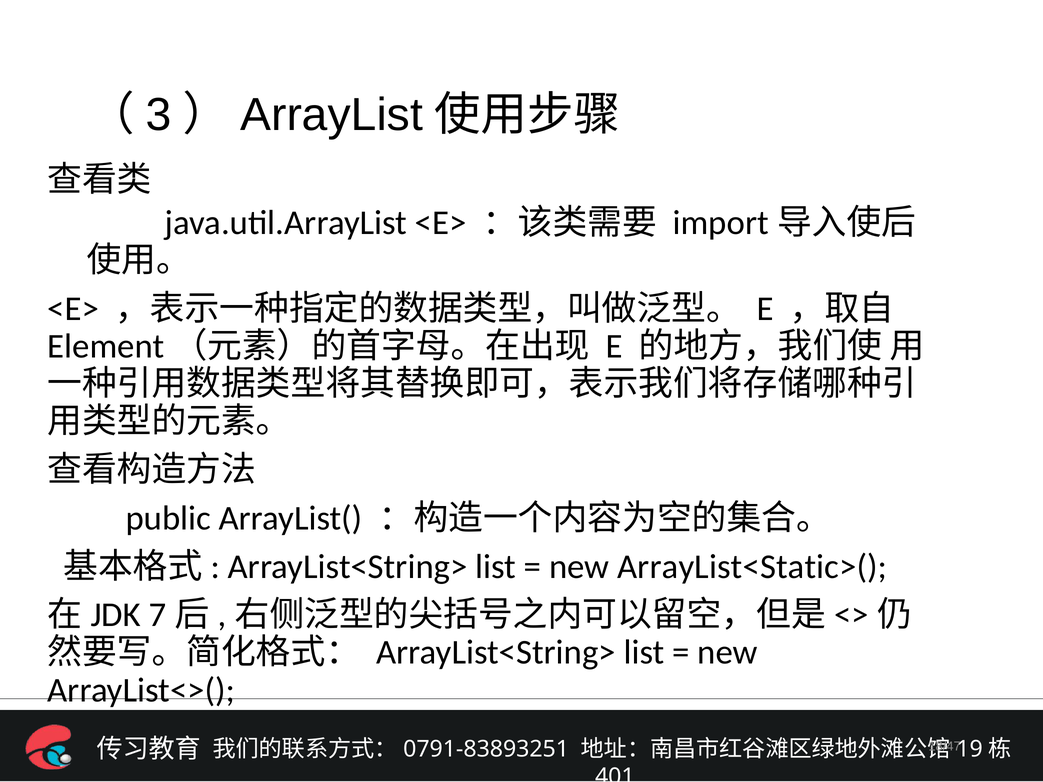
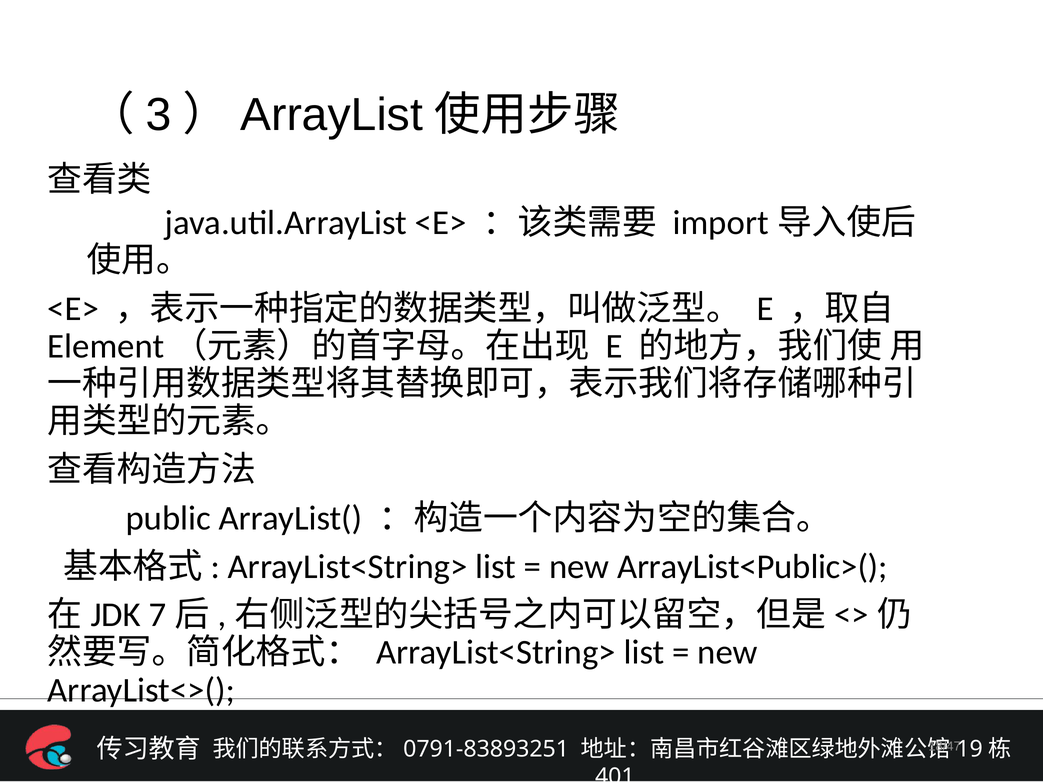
ArrayList<Static>(: ArrayList<Static>( -> ArrayList<Public>(
